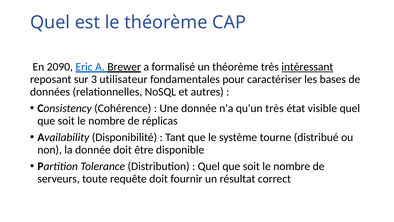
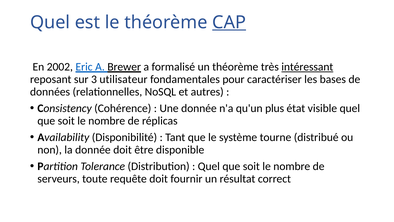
CAP underline: none -> present
2090: 2090 -> 2002
qu'un très: très -> plus
